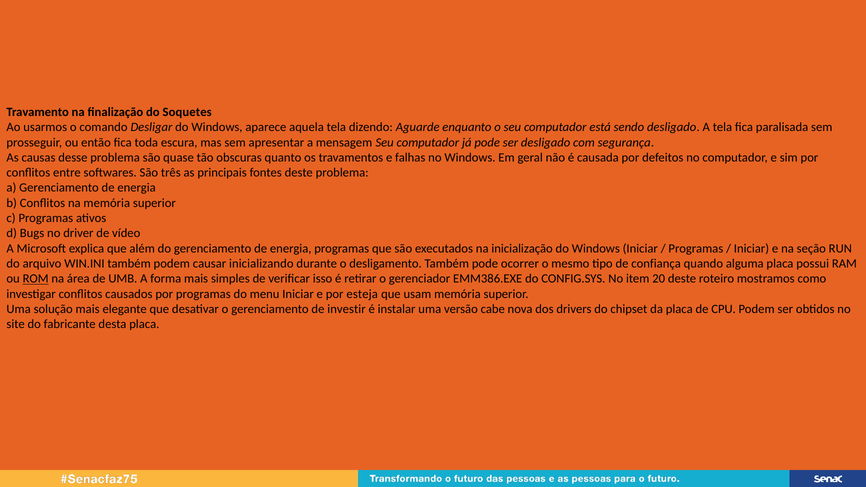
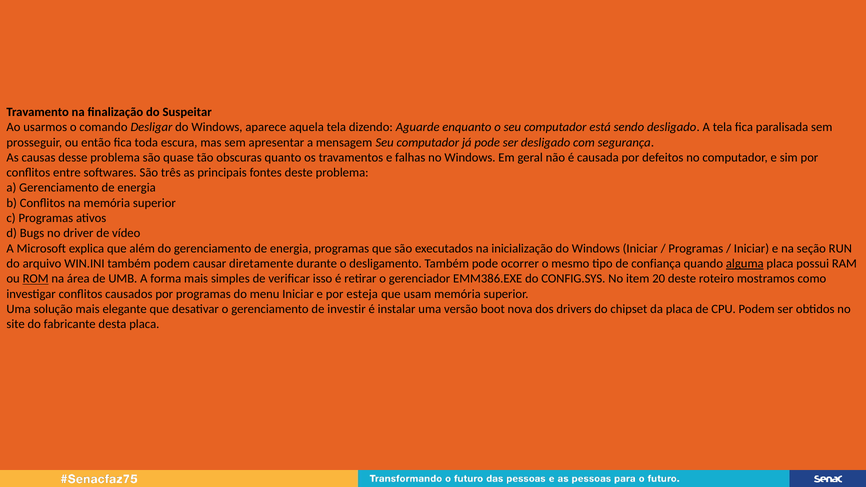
Soquetes: Soquetes -> Suspeitar
inicializando: inicializando -> diretamente
alguma underline: none -> present
cabe: cabe -> boot
